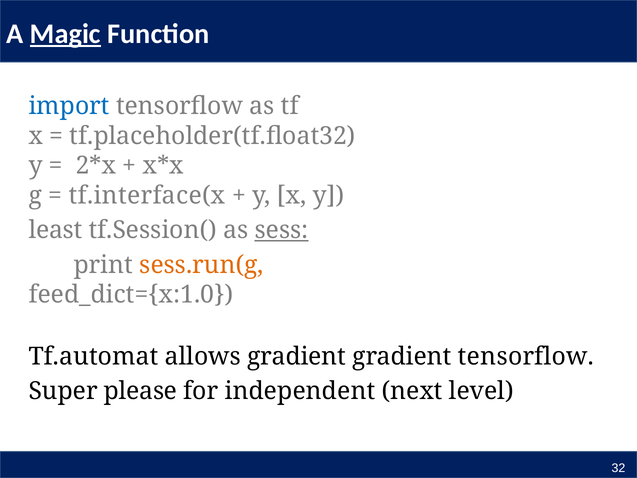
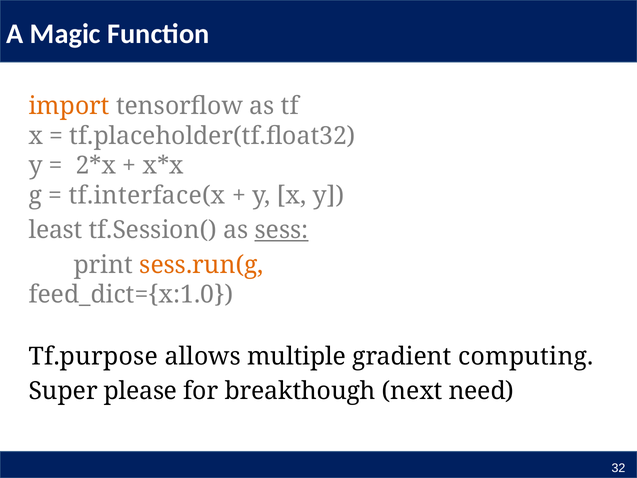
Magic underline: present -> none
import colour: blue -> orange
Tf.automat: Tf.automat -> Tf.purpose
allows gradient: gradient -> multiple
gradient tensorflow: tensorflow -> computing
independent: independent -> breakthough
level: level -> need
